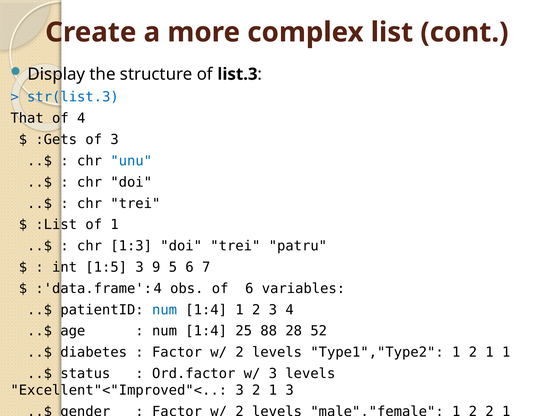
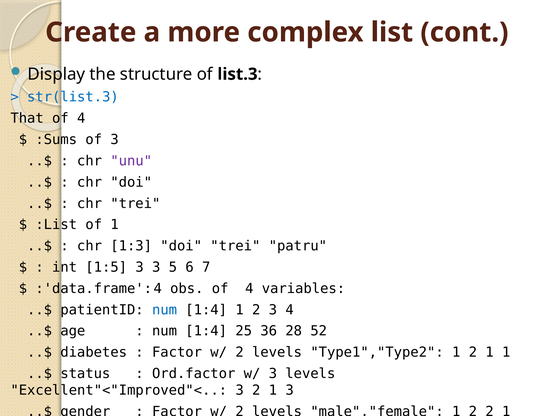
:Gets: :Gets -> :Sums
unu colour: blue -> purple
3 9: 9 -> 3
obs of 6: 6 -> 4
88: 88 -> 36
